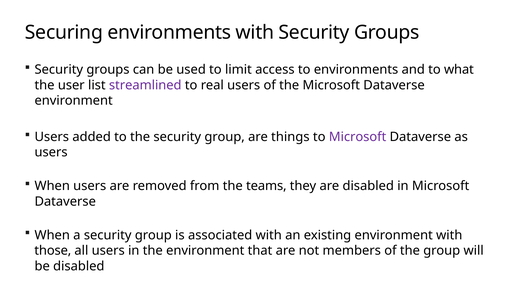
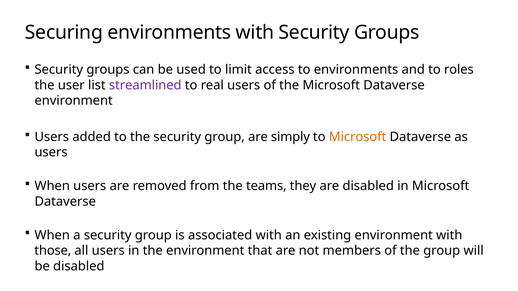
what: what -> roles
things: things -> simply
Microsoft at (358, 137) colour: purple -> orange
